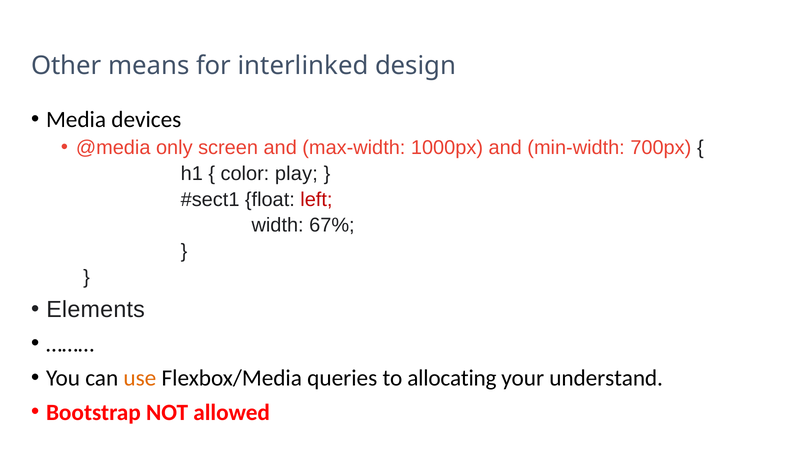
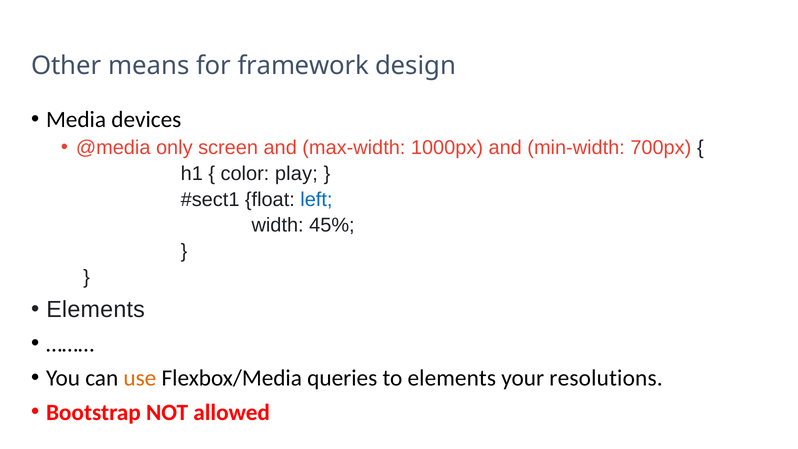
interlinked: interlinked -> framework
left colour: red -> blue
67%: 67% -> 45%
to allocating: allocating -> elements
understand: understand -> resolutions
